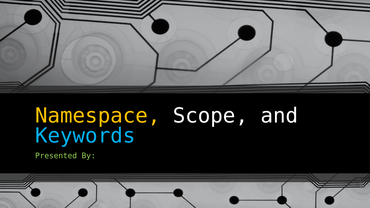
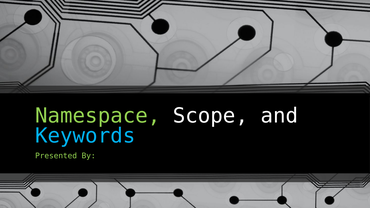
Namespace colour: yellow -> light green
